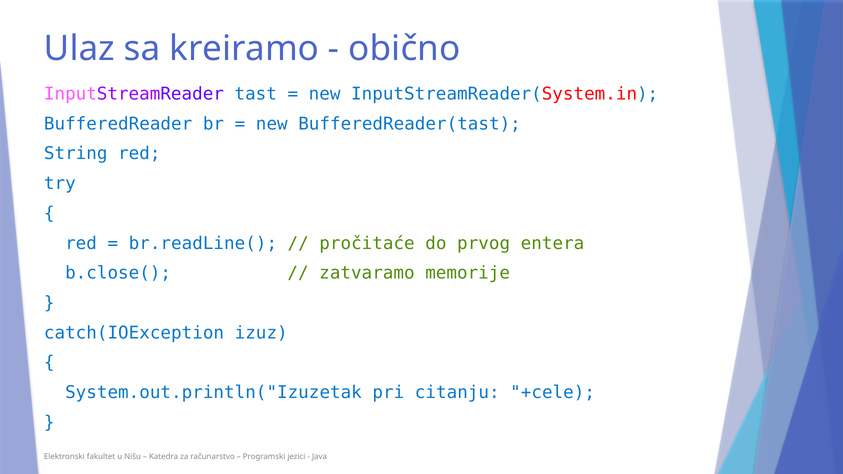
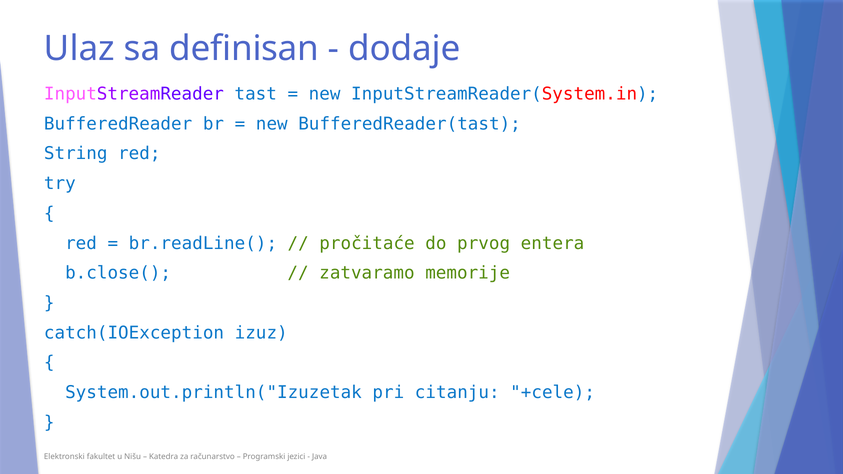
kreiramo: kreiramo -> definisan
obično: obično -> dodaje
